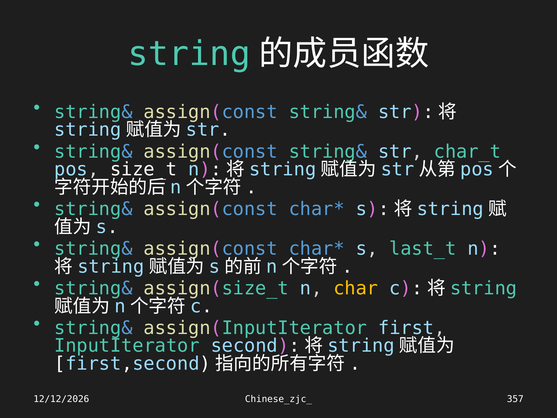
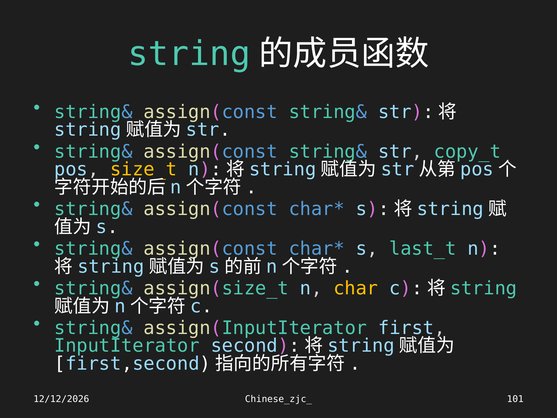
char_t: char_t -> copy_t
size_t colour: white -> yellow
357: 357 -> 101
